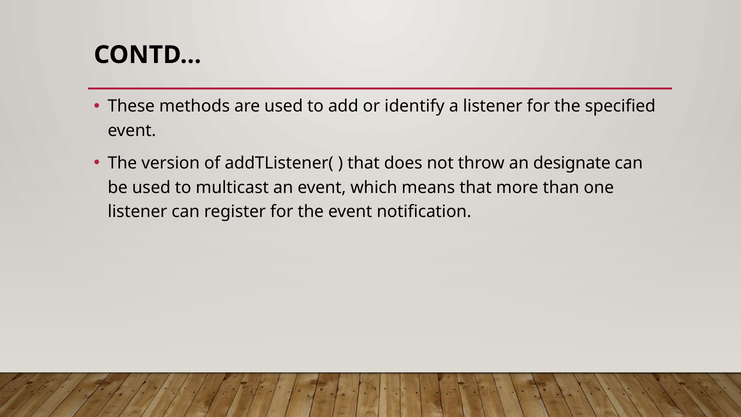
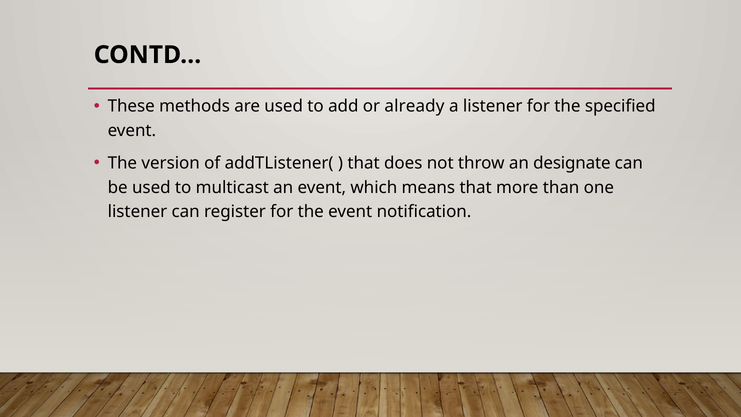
identify: identify -> already
